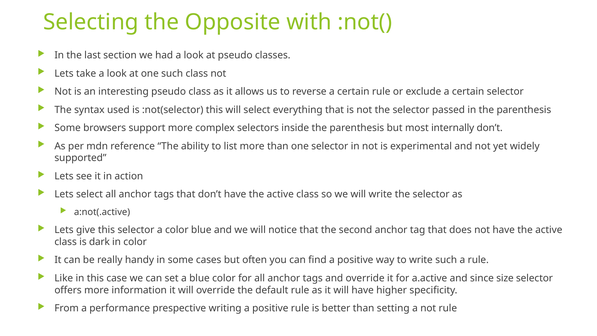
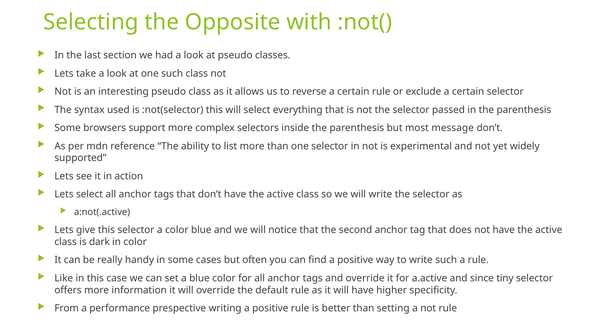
internally: internally -> message
size: size -> tiny
